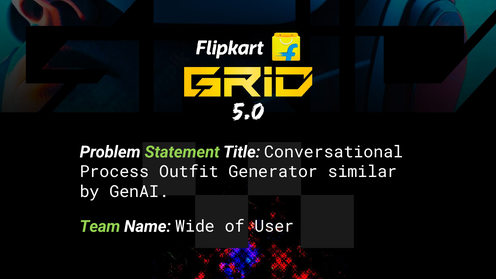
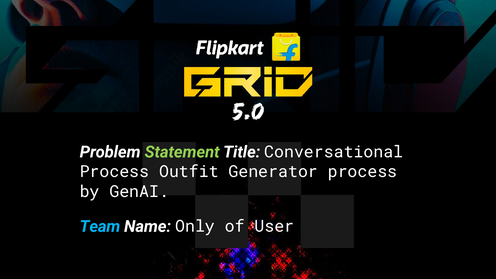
Generator similar: similar -> process
Team colour: light green -> light blue
Wide: Wide -> Only
